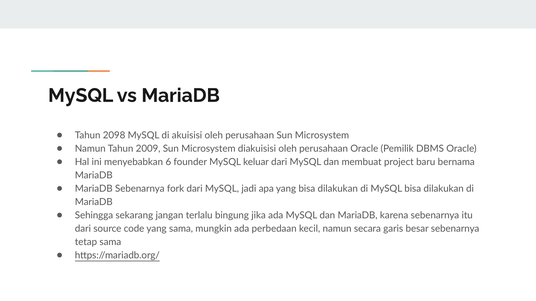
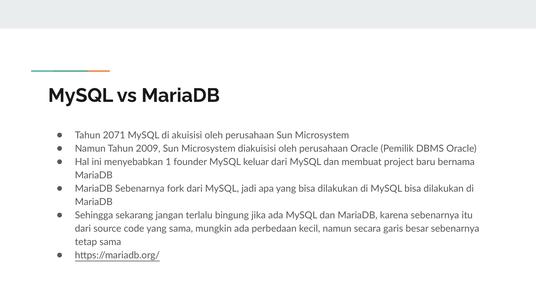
2098: 2098 -> 2071
6: 6 -> 1
